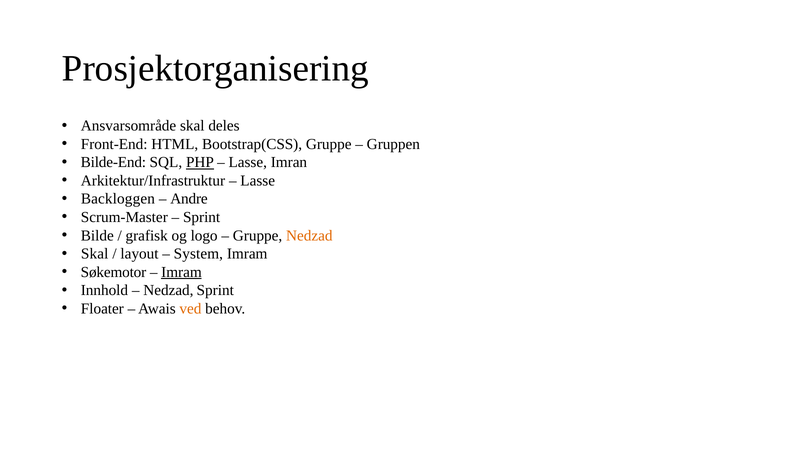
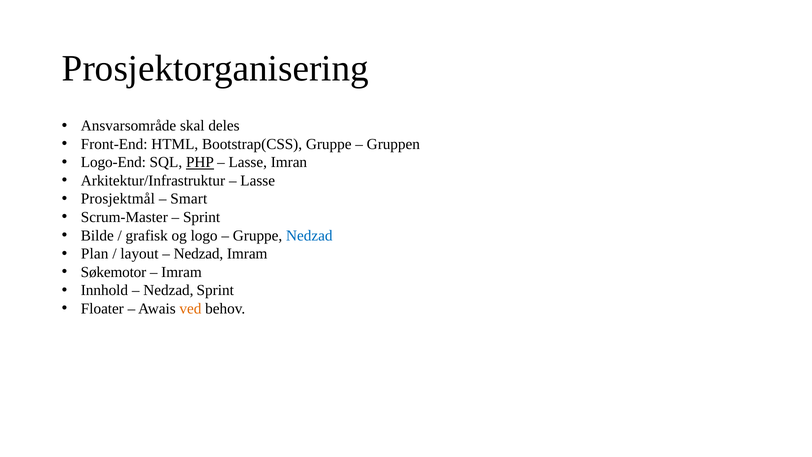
Bilde-End: Bilde-End -> Logo-End
Backloggen: Backloggen -> Prosjektmål
Andre: Andre -> Smart
Nedzad at (309, 235) colour: orange -> blue
Skal at (95, 254): Skal -> Plan
System at (198, 254): System -> Nedzad
Imram at (181, 272) underline: present -> none
